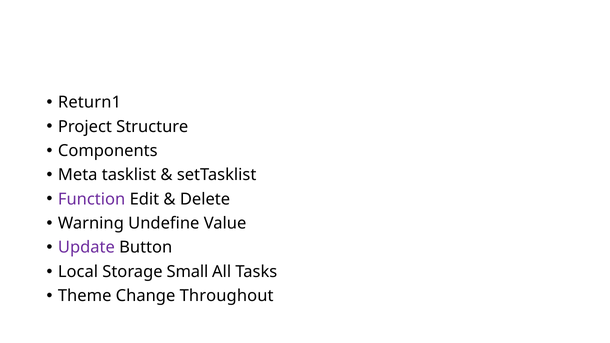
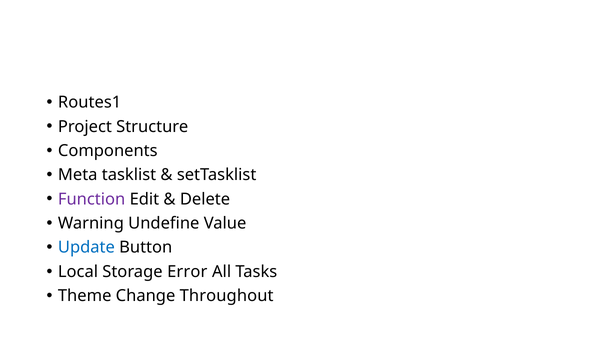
Return1: Return1 -> Routes1
Update colour: purple -> blue
Small: Small -> Error
